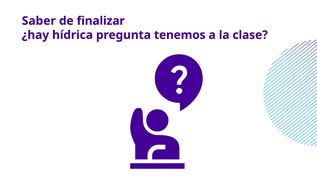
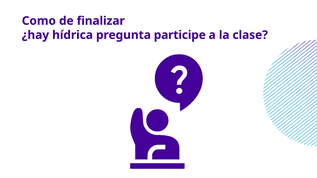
Saber: Saber -> Como
tenemos: tenemos -> participe
